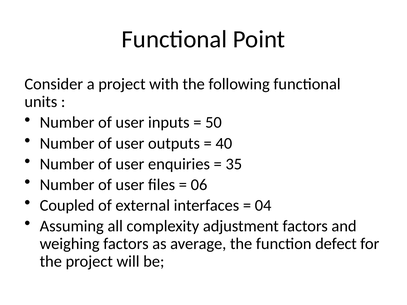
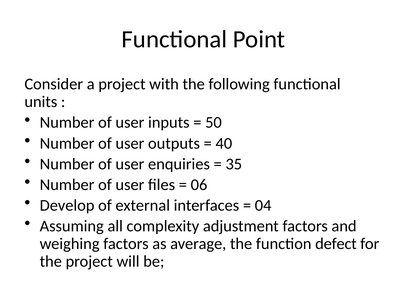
Coupled: Coupled -> Develop
